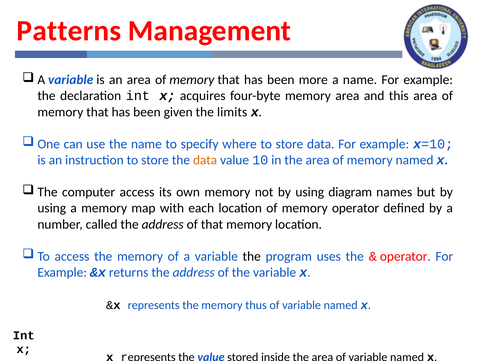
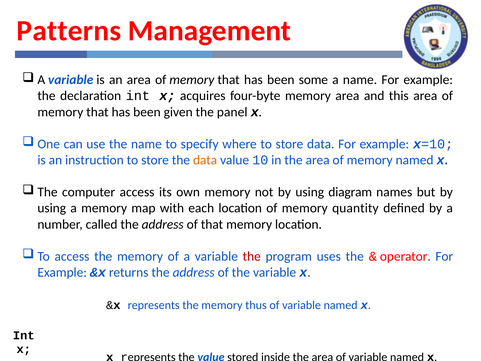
more: more -> some
limits: limits -> panel
memory operator: operator -> quantity
the at (252, 256) colour: black -> red
